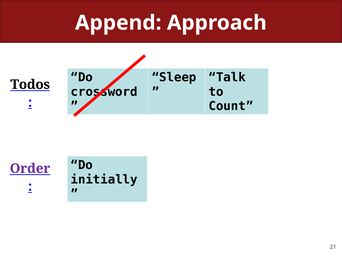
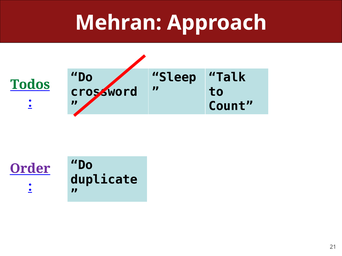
Append: Append -> Mehran
Todos colour: black -> green
initially: initially -> duplicate
